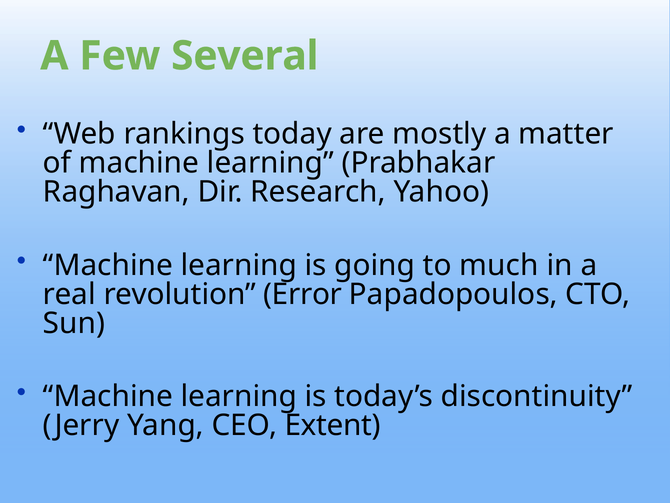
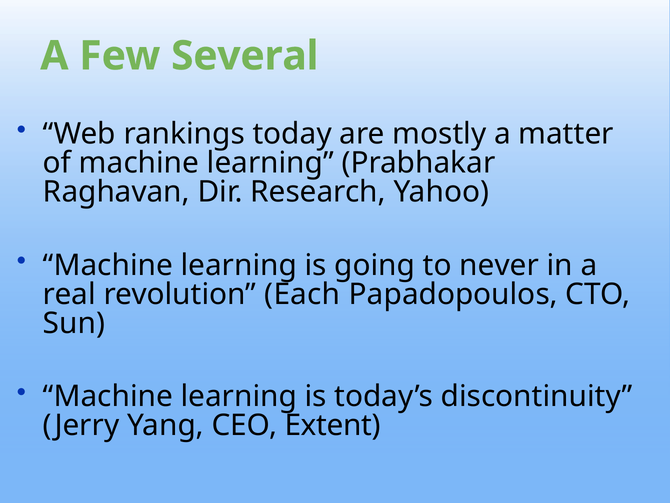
much: much -> never
Error: Error -> Each
